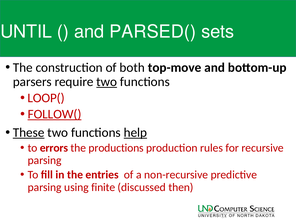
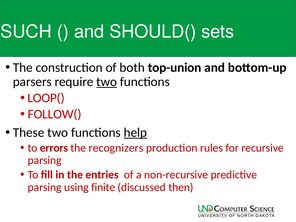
UNTIL: UNTIL -> SUCH
PARSED(: PARSED( -> SHOULD(
top-move: top-move -> top-union
FOLLOW( underline: present -> none
These underline: present -> none
productions: productions -> recognizers
